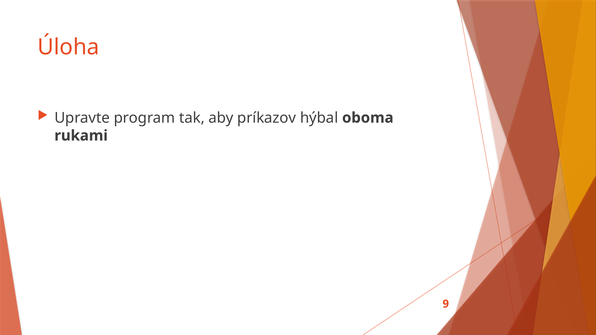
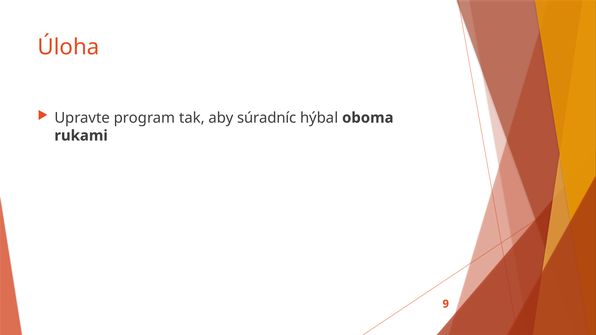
príkazov: príkazov -> súradníc
